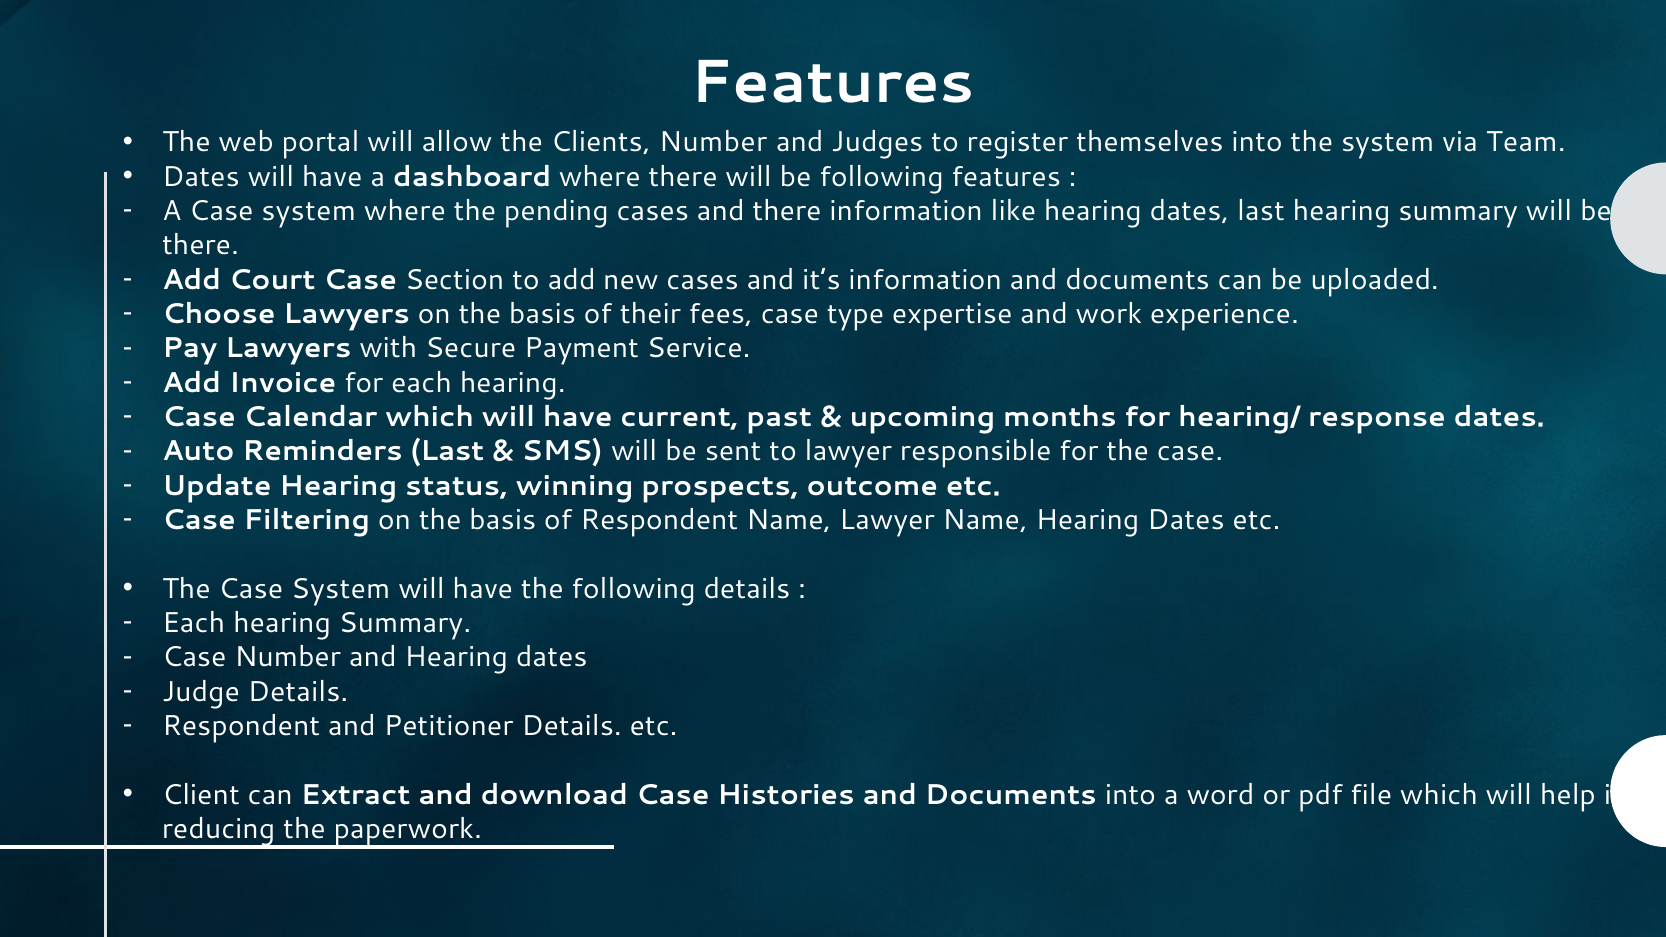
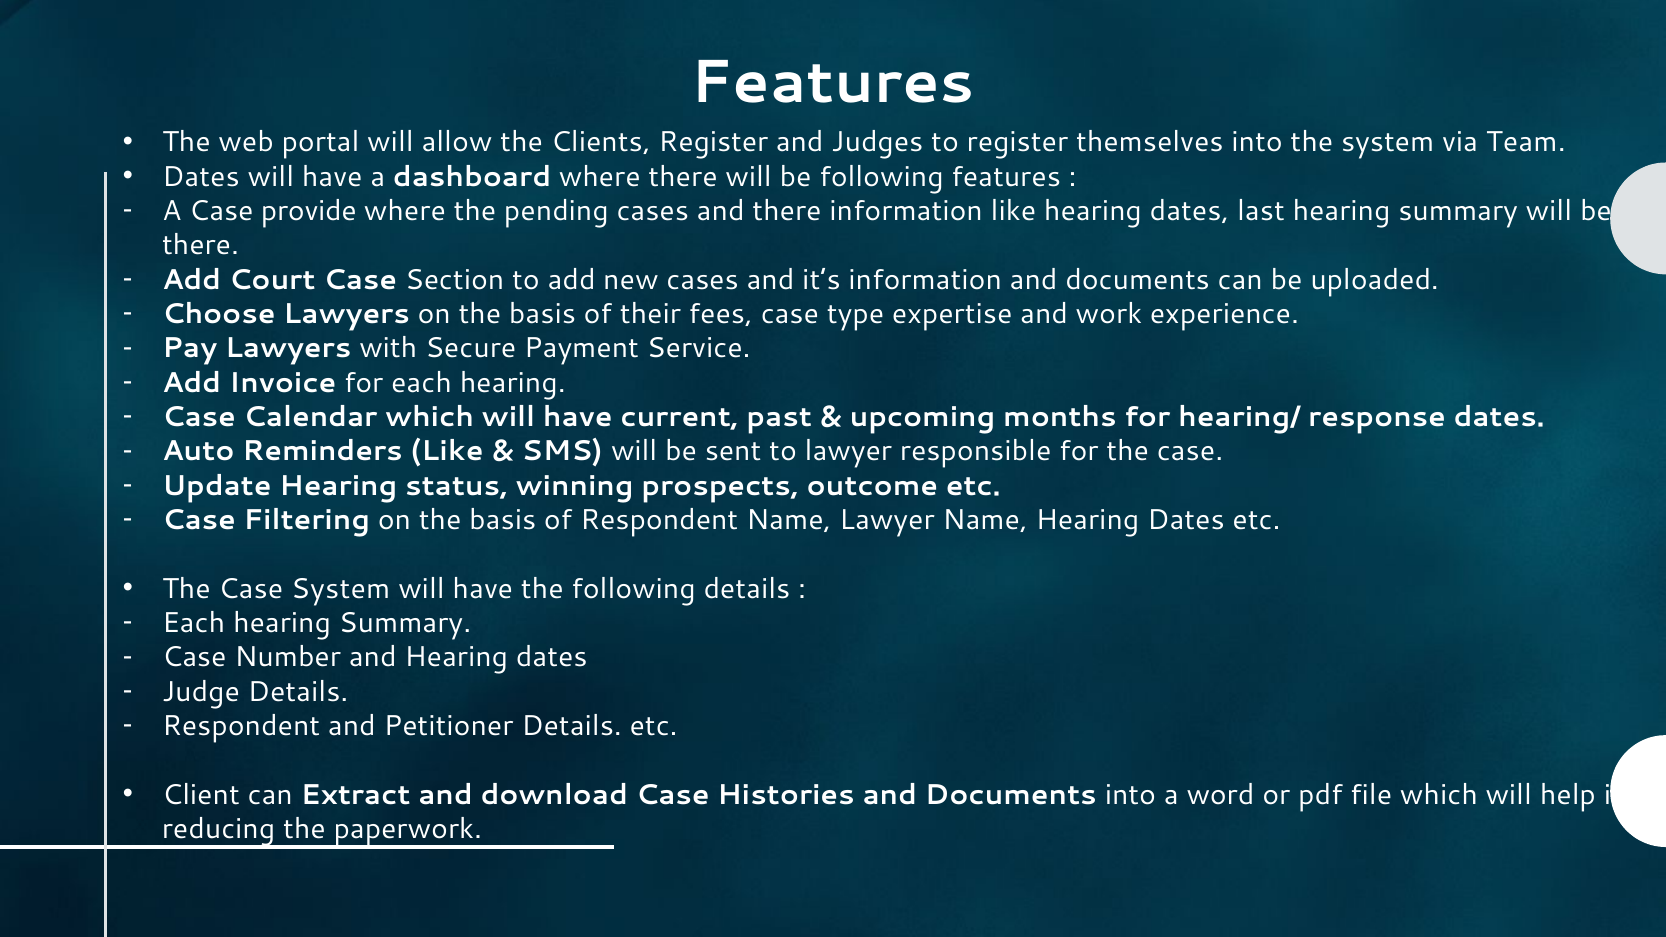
Clients Number: Number -> Register
A Case system: system -> provide
Reminders Last: Last -> Like
